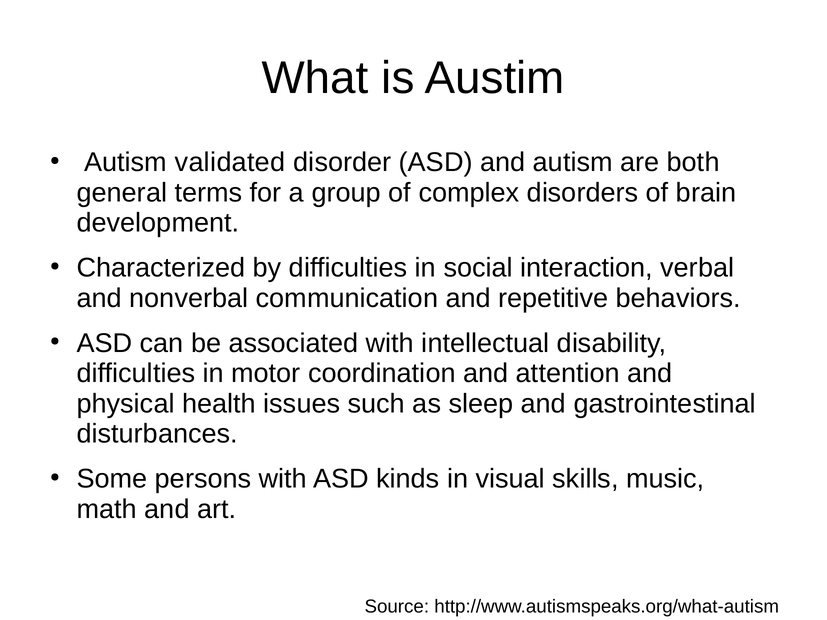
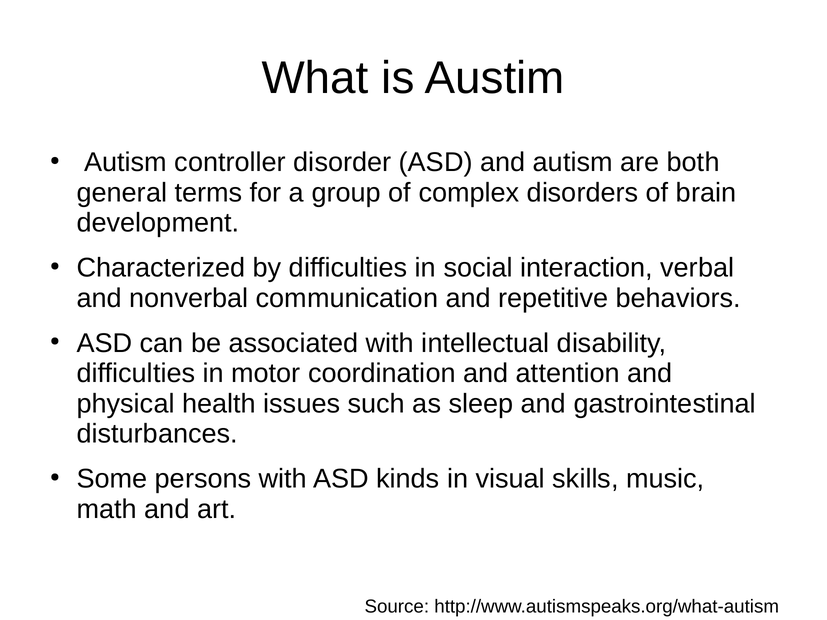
validated: validated -> controller
